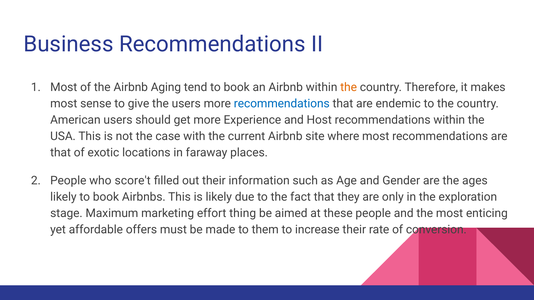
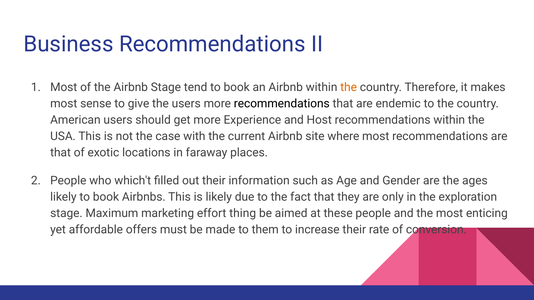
Airbnb Aging: Aging -> Stage
recommendations at (282, 104) colour: blue -> black
score't: score't -> which't
